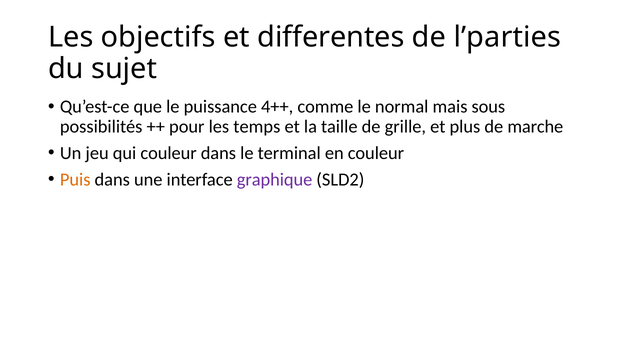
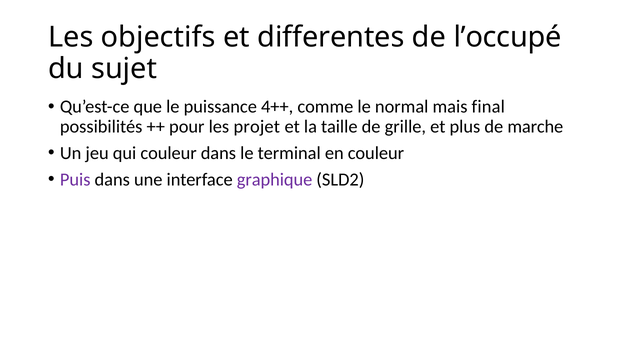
l’parties: l’parties -> l’occupé
sous: sous -> final
temps: temps -> projet
Puis colour: orange -> purple
